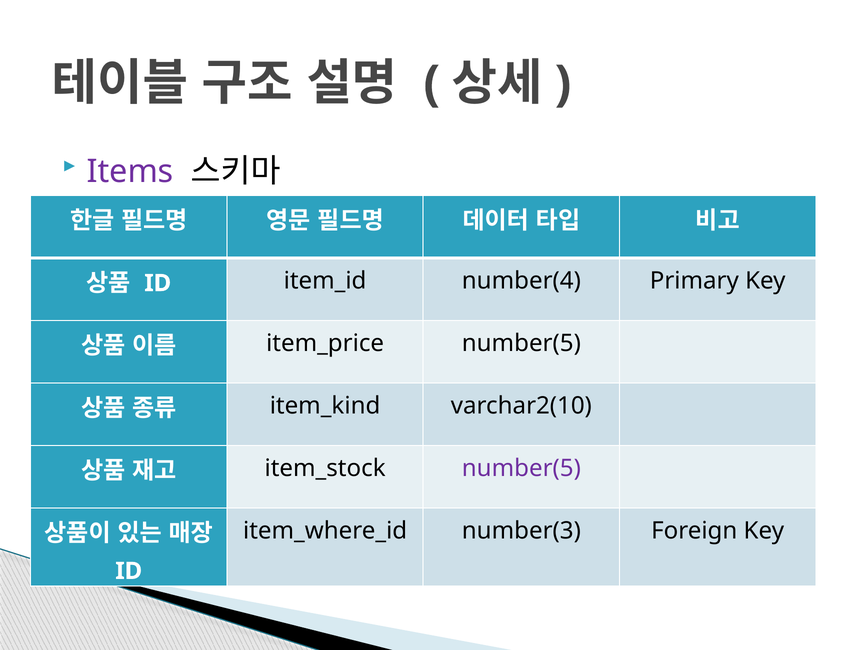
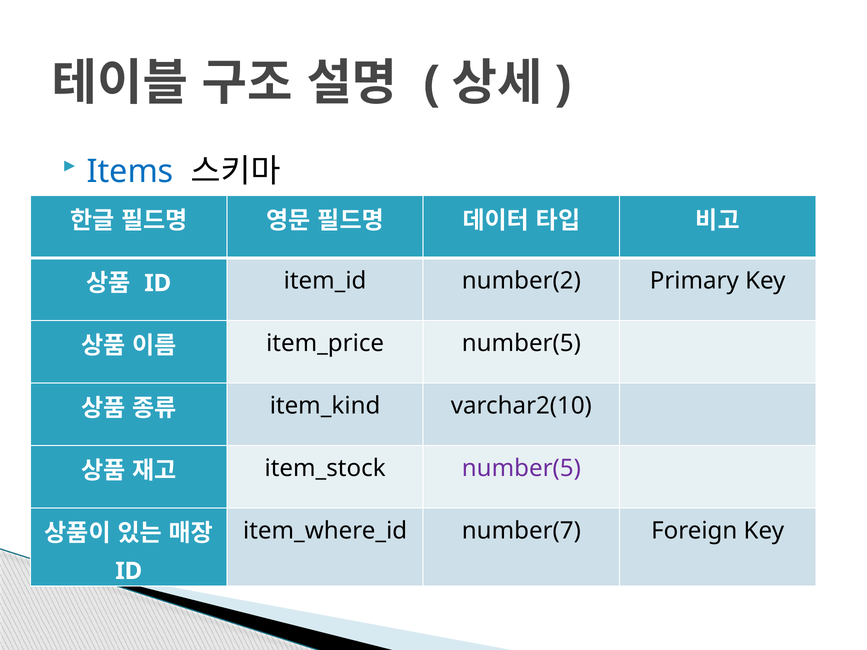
Items colour: purple -> blue
number(4: number(4 -> number(2
number(3: number(3 -> number(7
